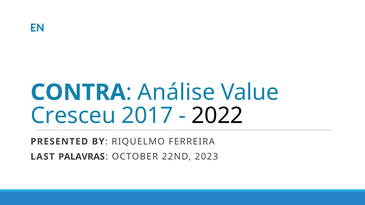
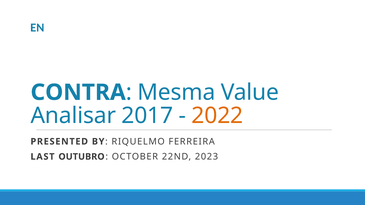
Análise: Análise -> Mesma
Cresceu: Cresceu -> Analisar
2022 colour: black -> orange
PALAVRAS: PALAVRAS -> OUTUBRO
